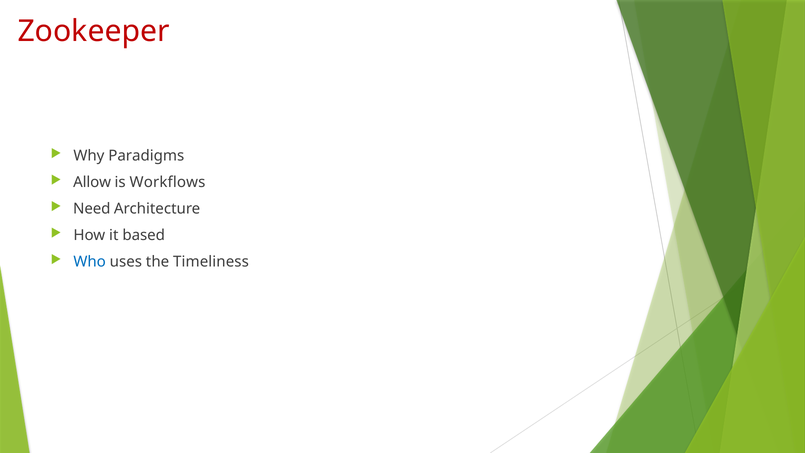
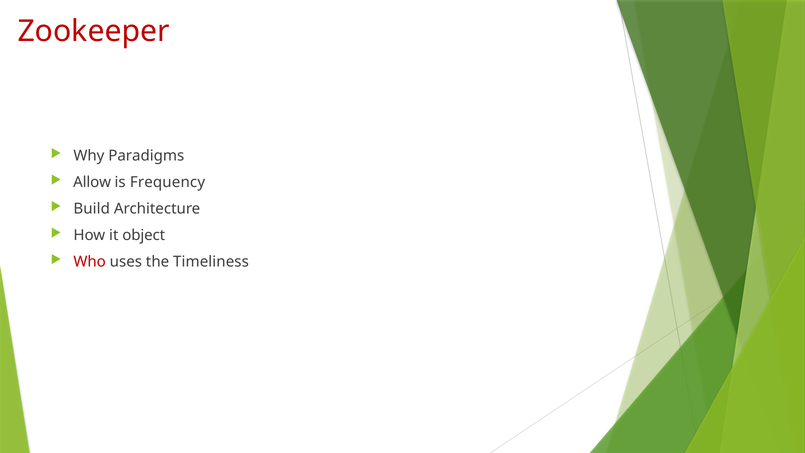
Workflows: Workflows -> Frequency
Need: Need -> Build
based: based -> object
Who colour: blue -> red
